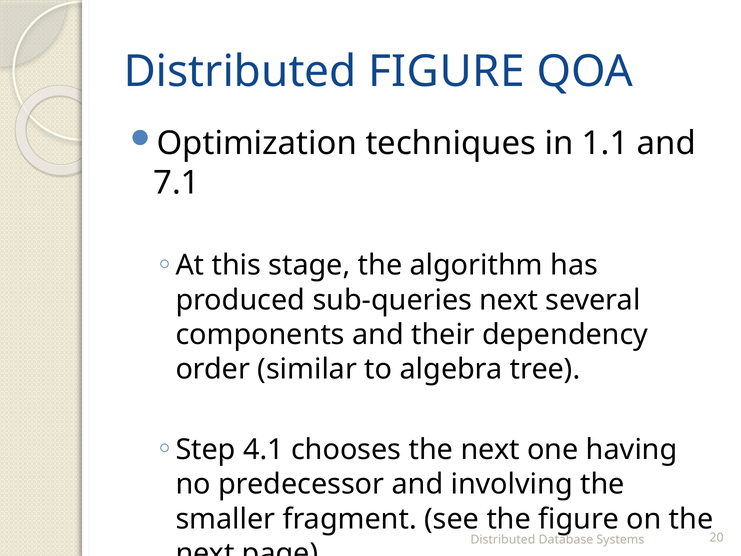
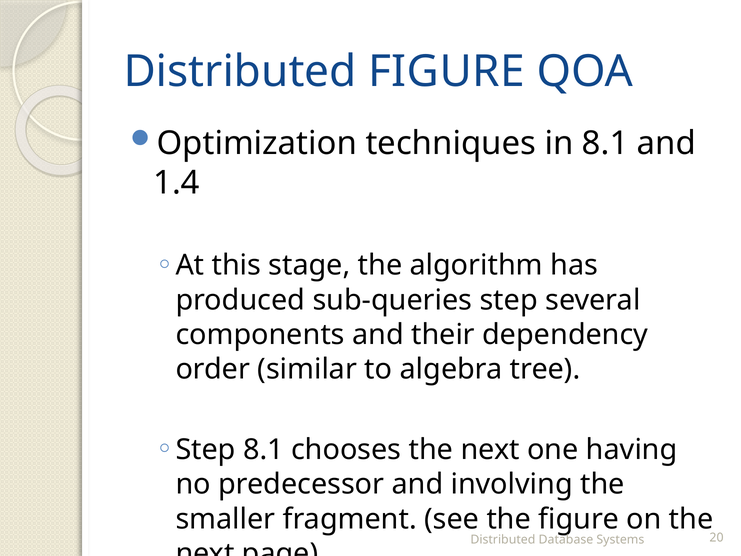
in 1.1: 1.1 -> 8.1
7.1: 7.1 -> 1.4
sub-queries next: next -> step
Step 4.1: 4.1 -> 8.1
